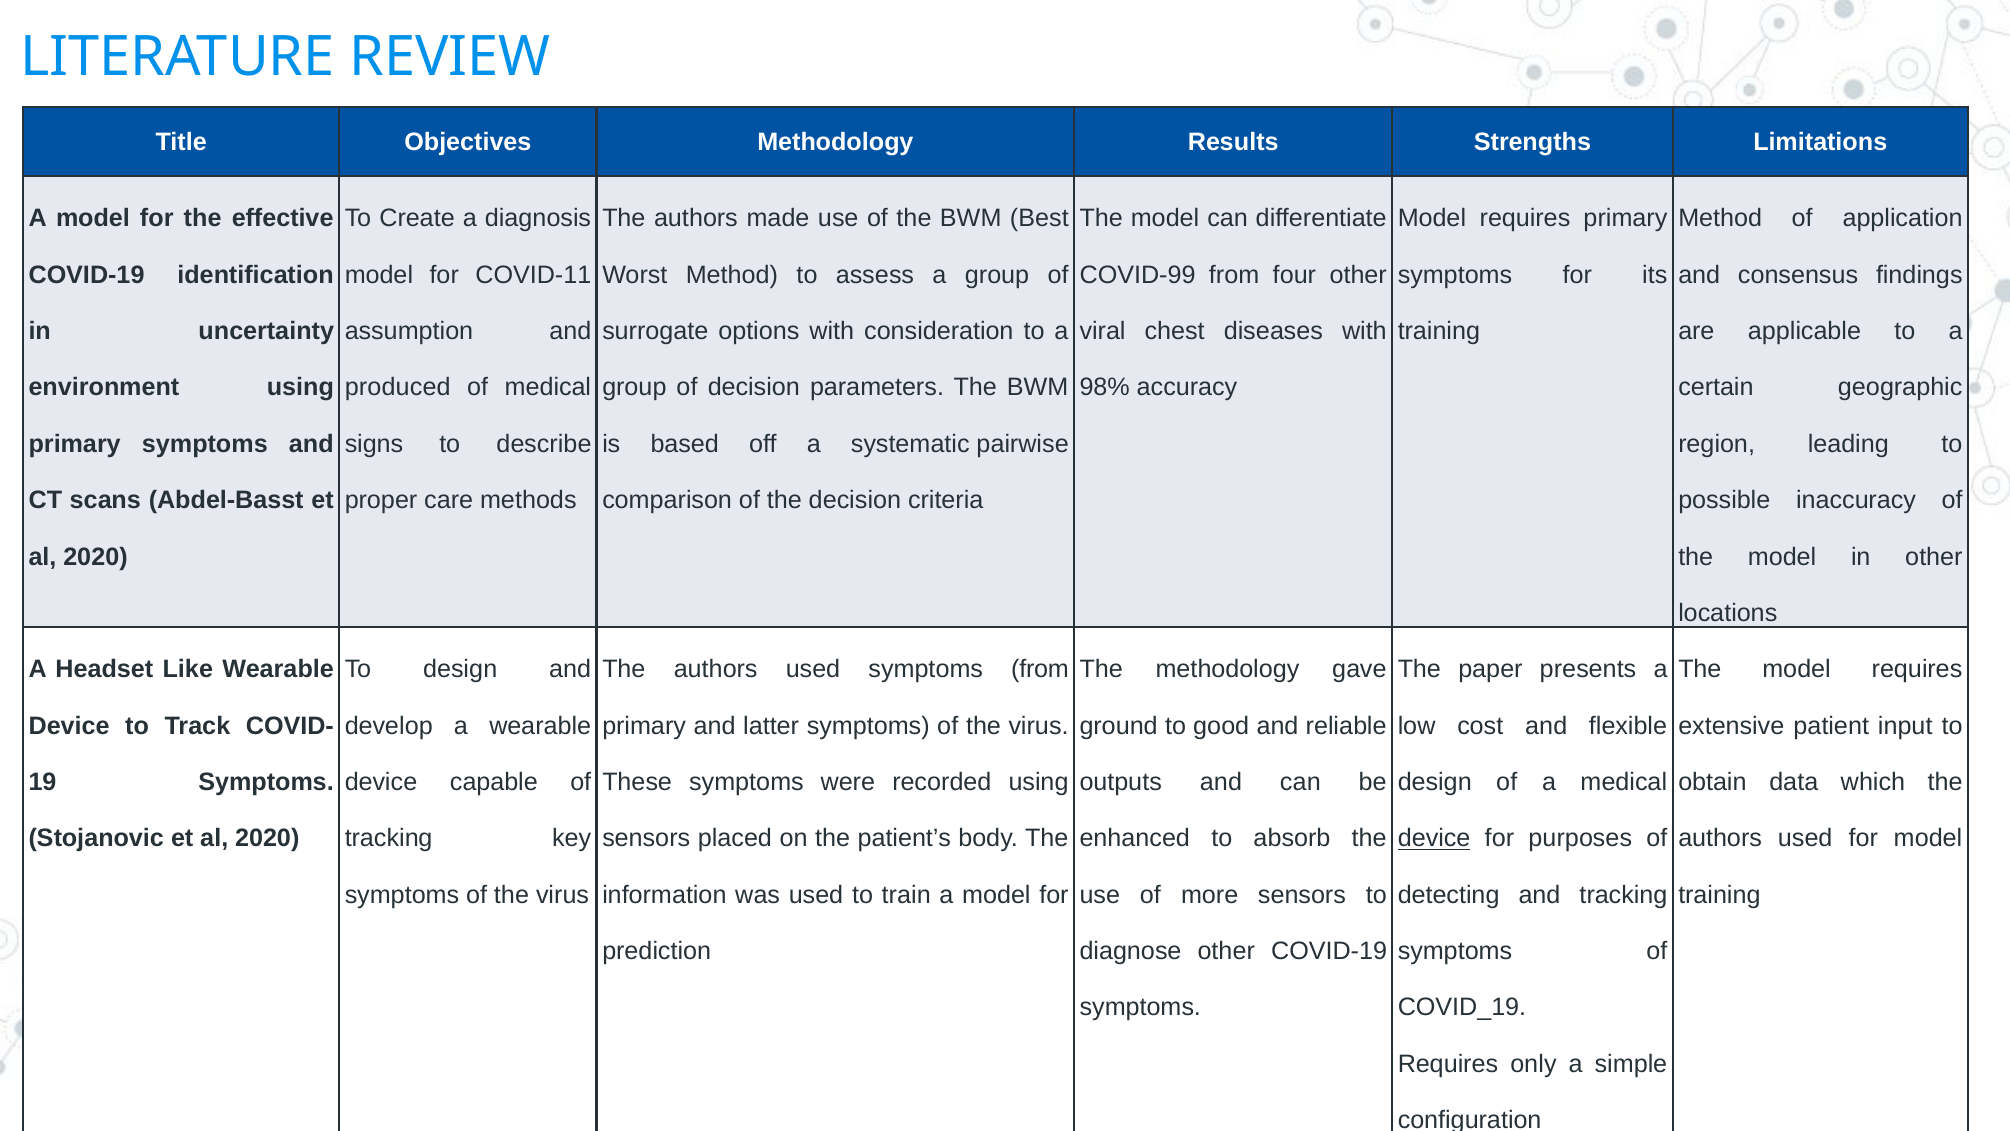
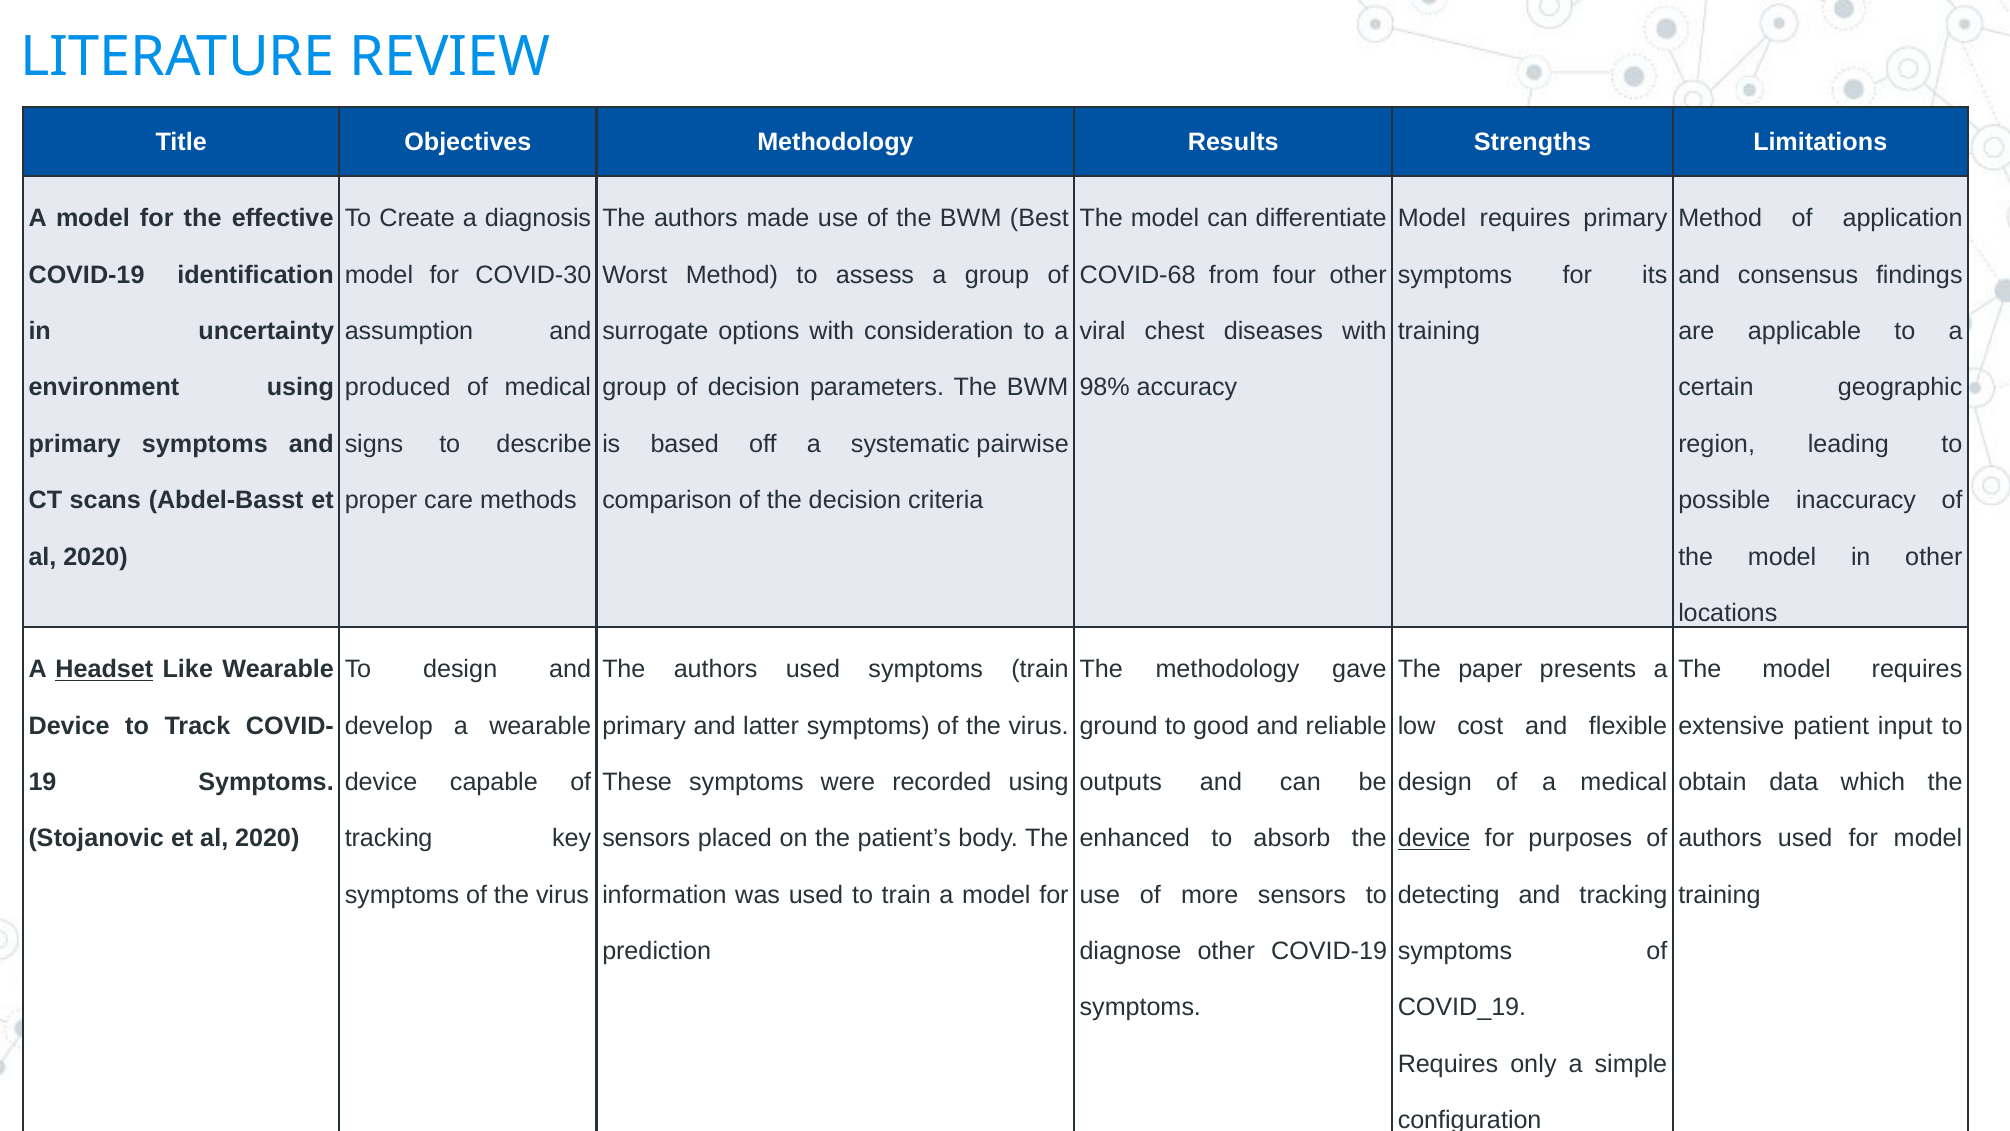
COVID-11: COVID-11 -> COVID-30
COVID-99: COVID-99 -> COVID-68
Headset underline: none -> present
symptoms from: from -> train
